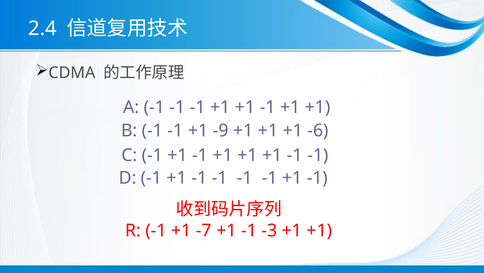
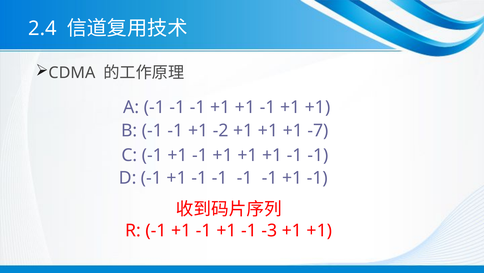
-9: -9 -> -2
-6: -6 -> -7
R -1 +1 -7: -7 -> -1
